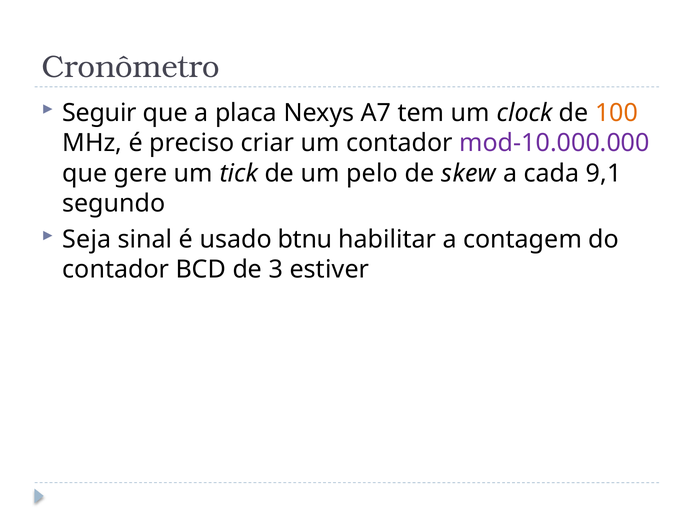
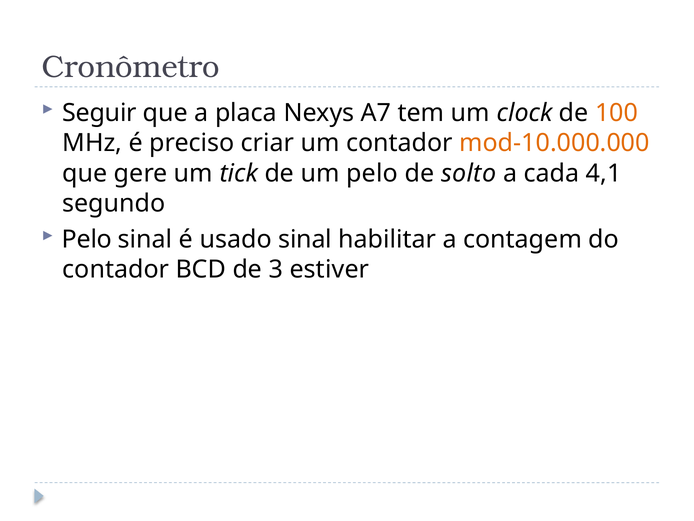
mod-10.000.000 colour: purple -> orange
skew: skew -> solto
9,1: 9,1 -> 4,1
Seja at (87, 239): Seja -> Pelo
usado btnu: btnu -> sinal
